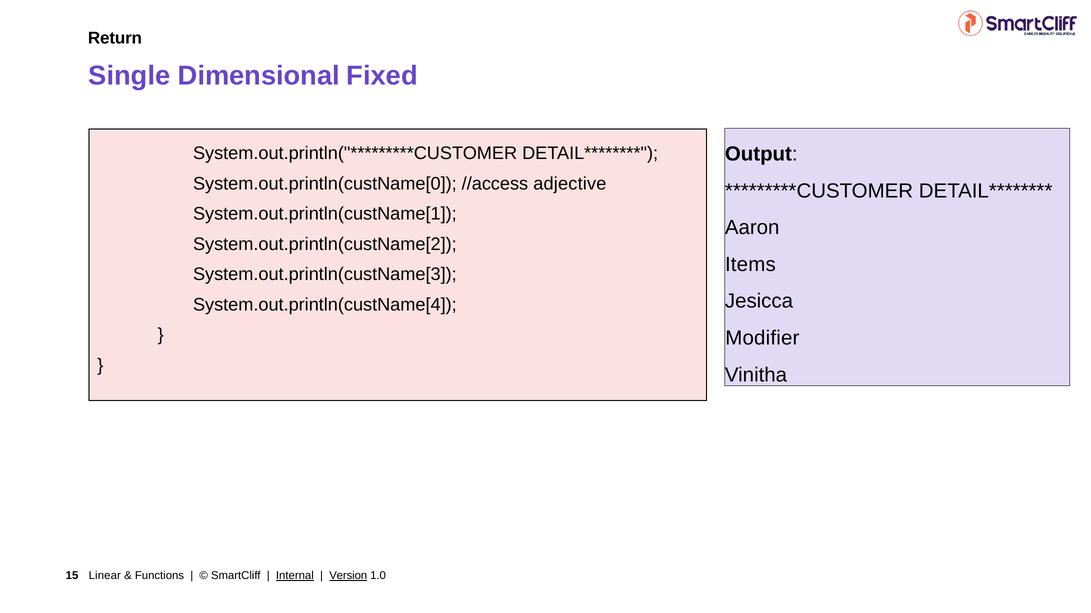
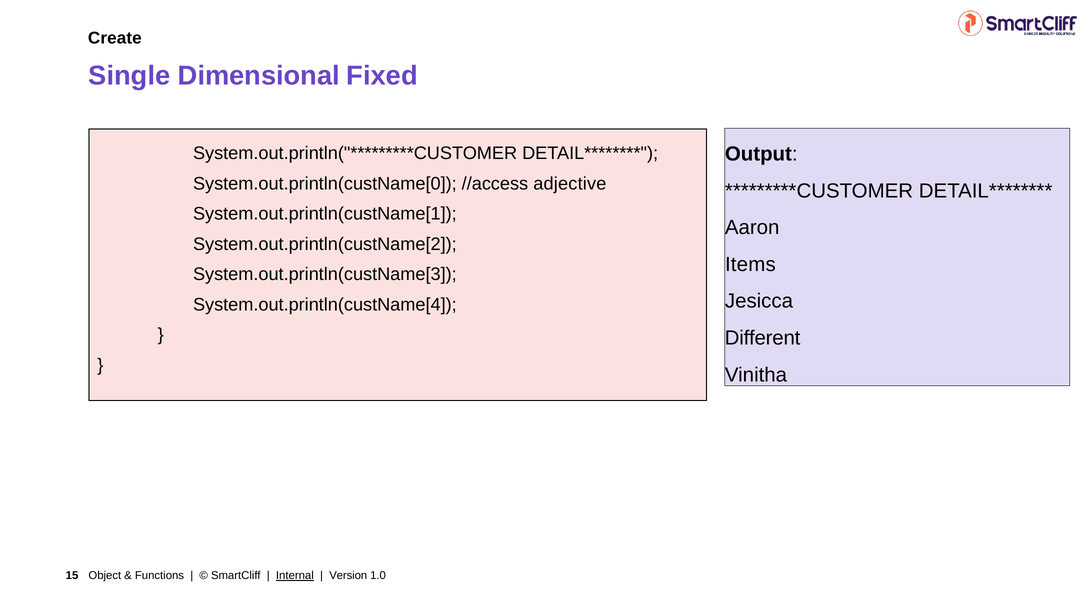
Return: Return -> Create
Modifier: Modifier -> Different
Linear: Linear -> Object
Version underline: present -> none
